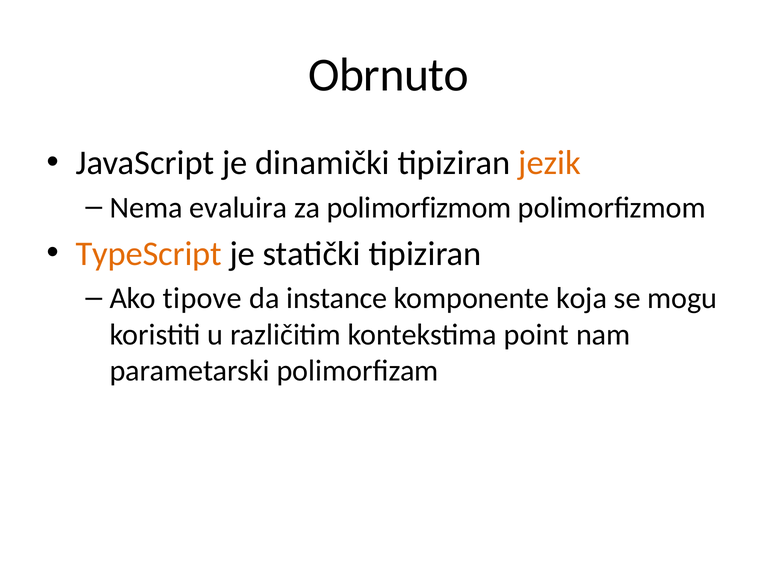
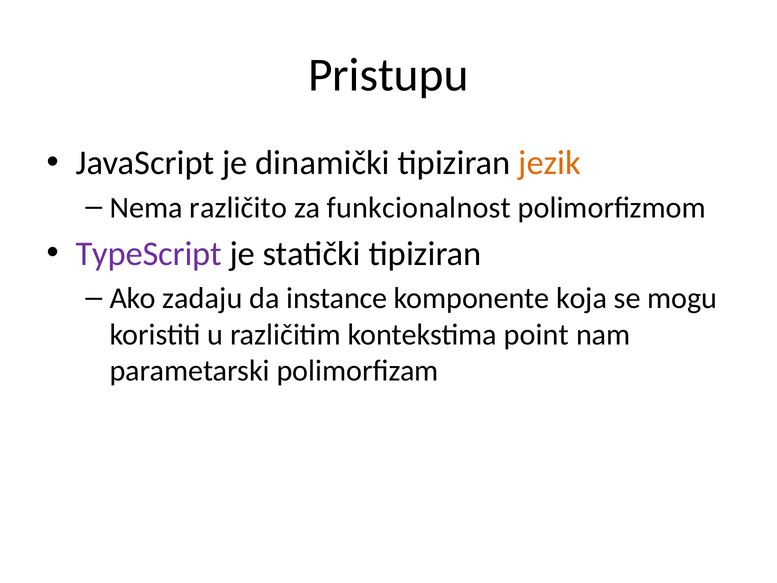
Obrnuto: Obrnuto -> Pristupu
evaluira: evaluira -> različito
za polimorfizmom: polimorfizmom -> funkcionalnost
TypeScript colour: orange -> purple
tipove: tipove -> zadaju
